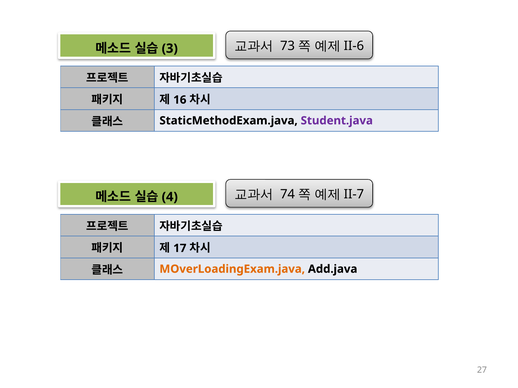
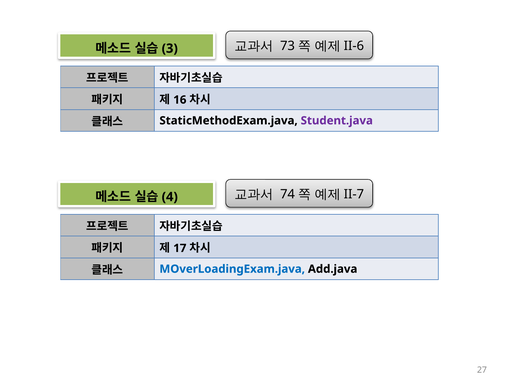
MOverLoadingExam.java colour: orange -> blue
